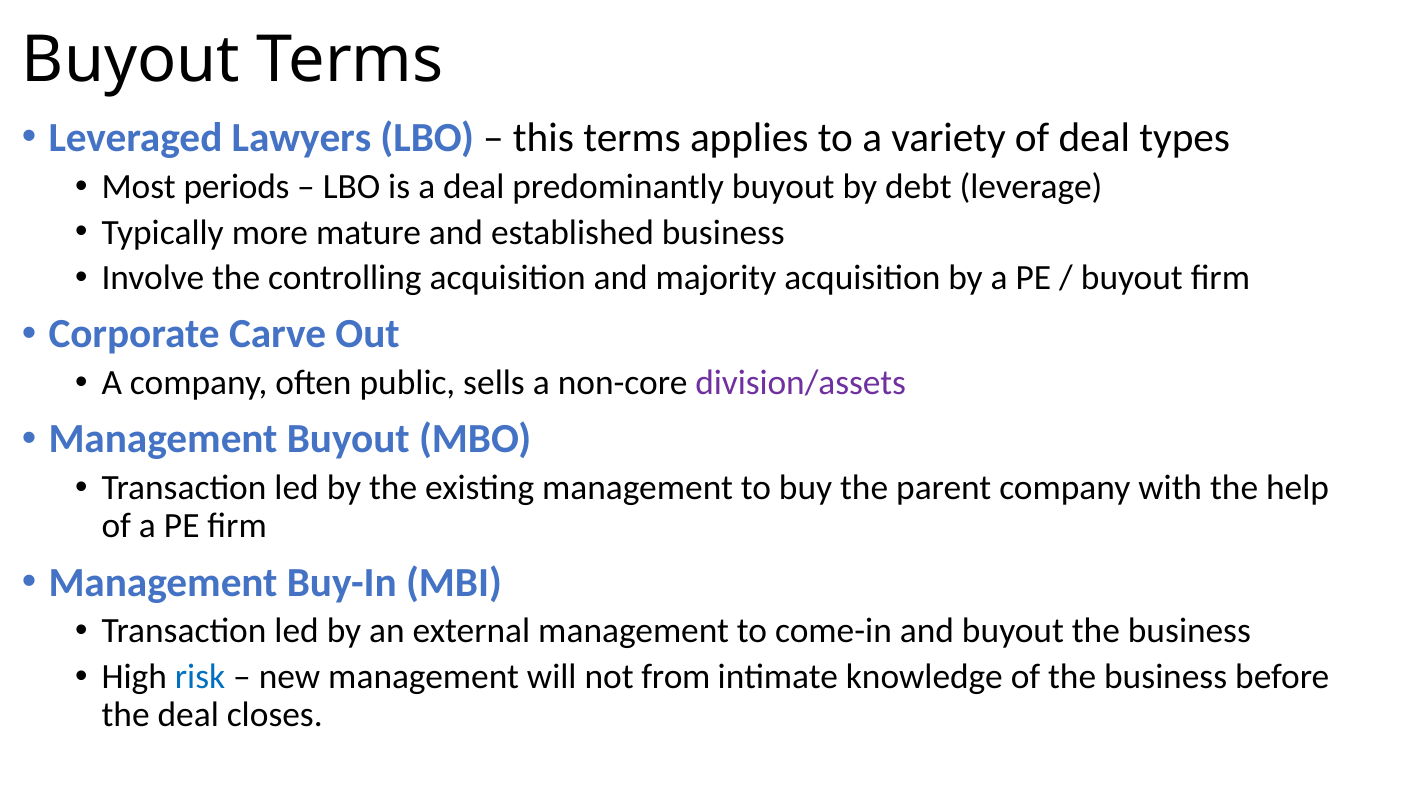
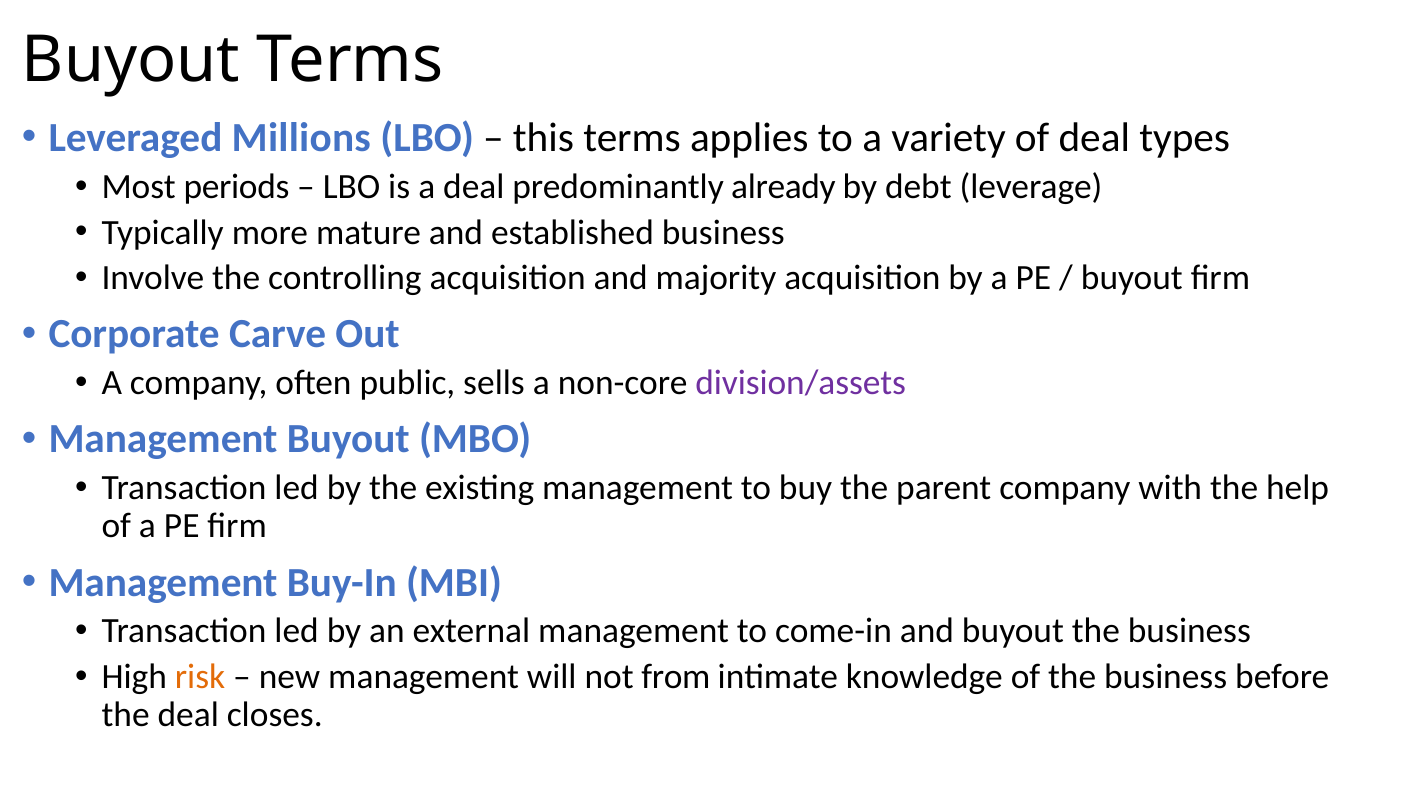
Lawyers: Lawyers -> Millions
predominantly buyout: buyout -> already
risk colour: blue -> orange
